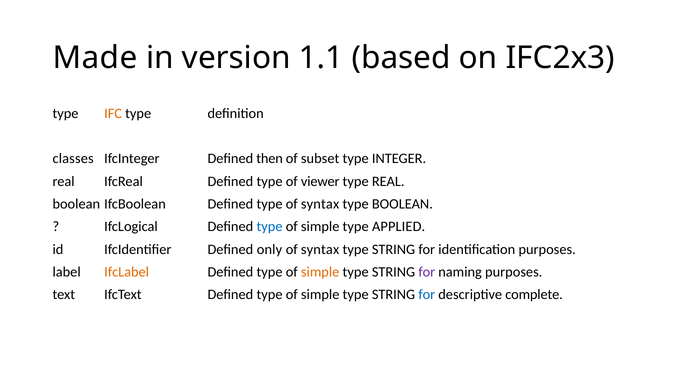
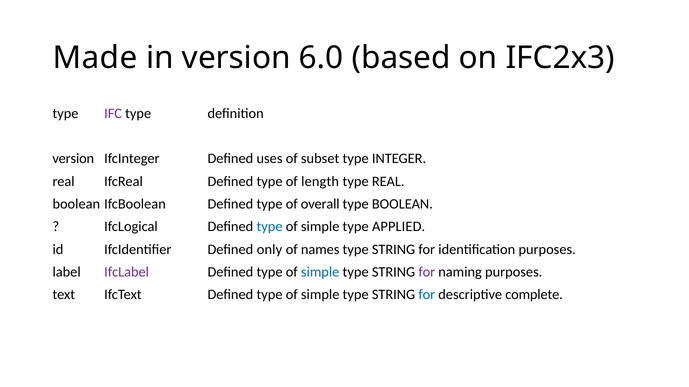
1.1: 1.1 -> 6.0
IFC colour: orange -> purple
classes at (73, 159): classes -> version
then: then -> uses
viewer: viewer -> length
type of syntax: syntax -> overall
syntax at (320, 250): syntax -> names
IfcLabel colour: orange -> purple
simple at (320, 272) colour: orange -> blue
